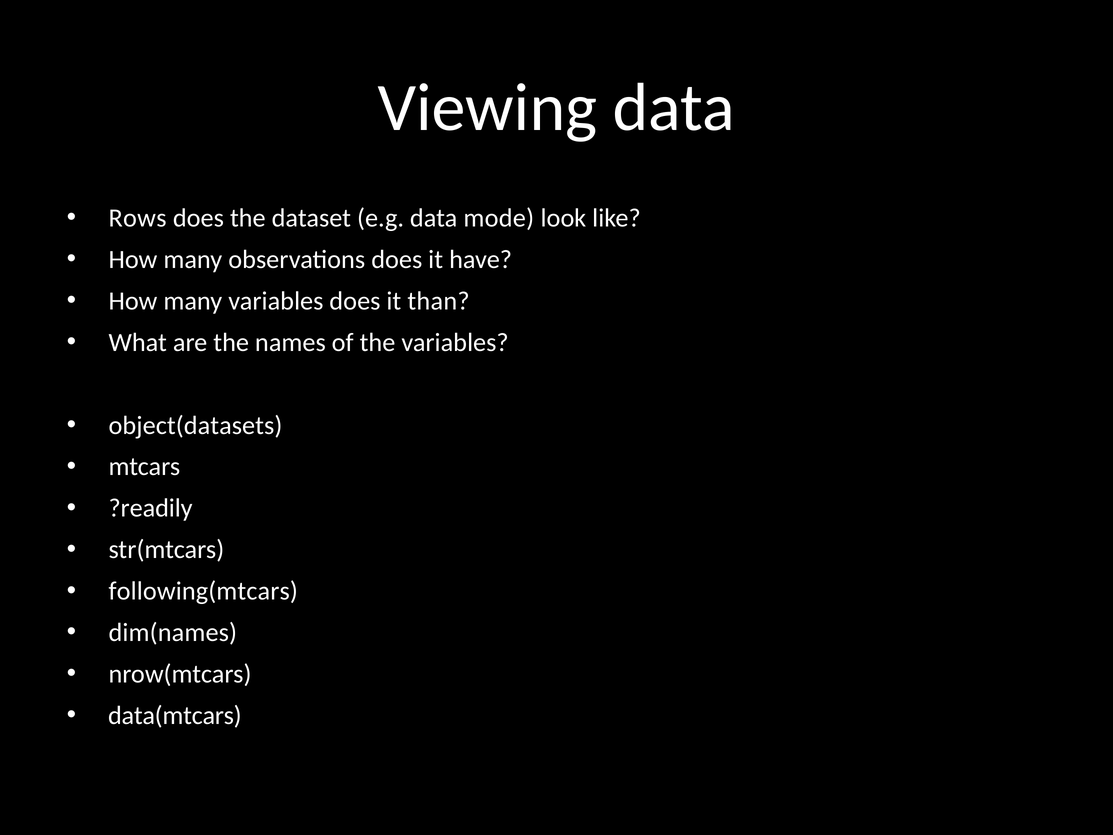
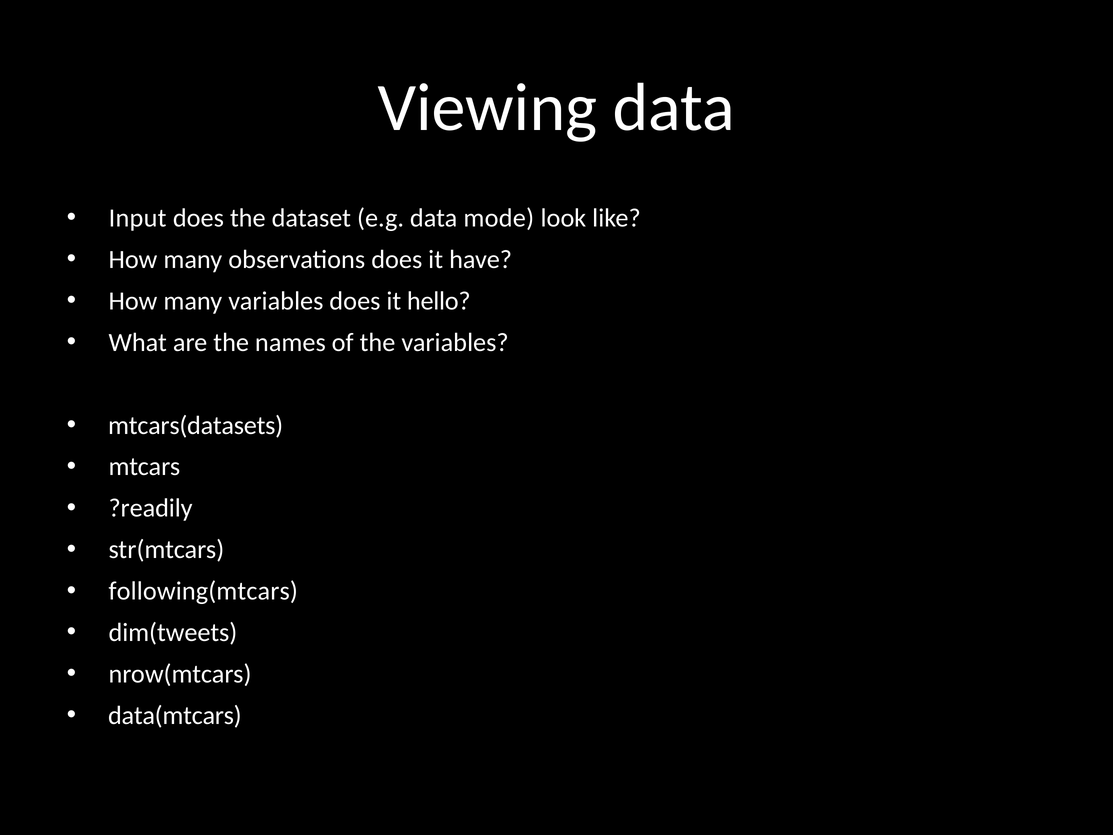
Rows: Rows -> Input
than: than -> hello
object(datasets: object(datasets -> mtcars(datasets
dim(names: dim(names -> dim(tweets
